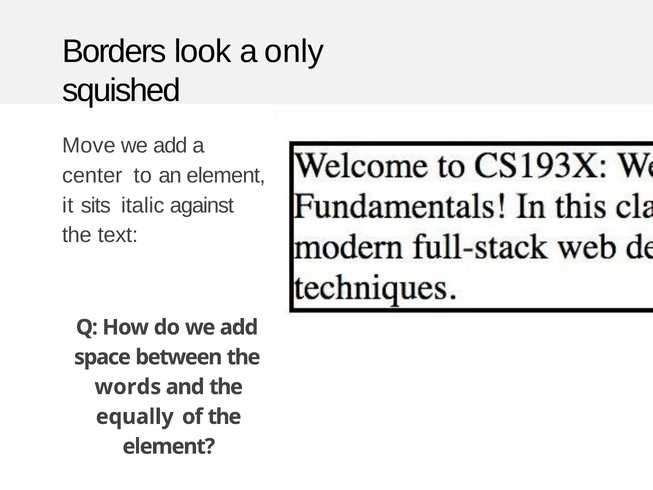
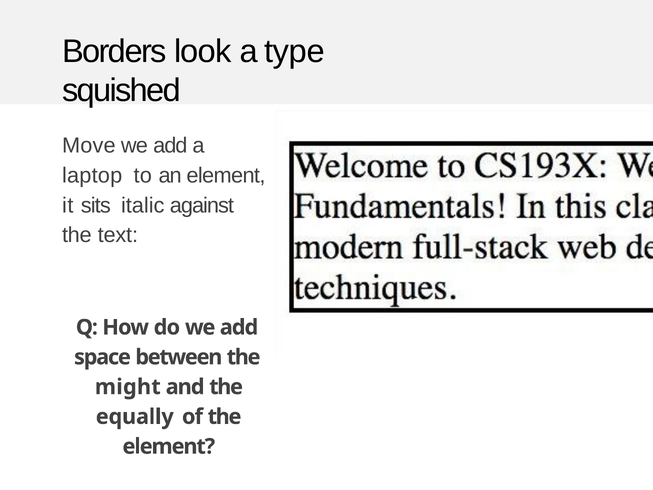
only: only -> type
center: center -> laptop
words: words -> might
